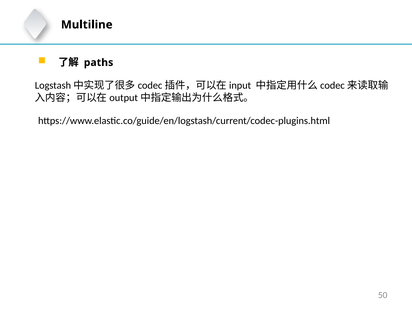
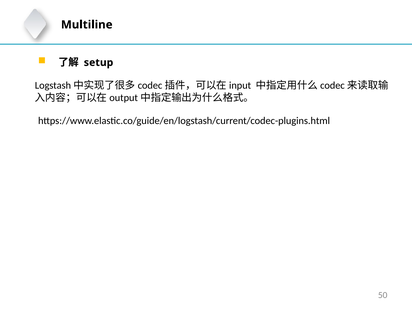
paths: paths -> setup
